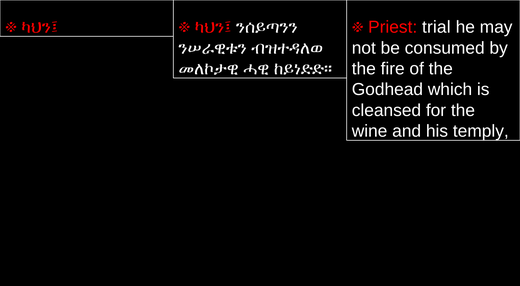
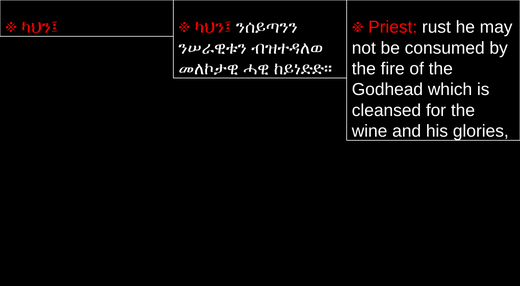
trial: trial -> rust
temply: temply -> glories
